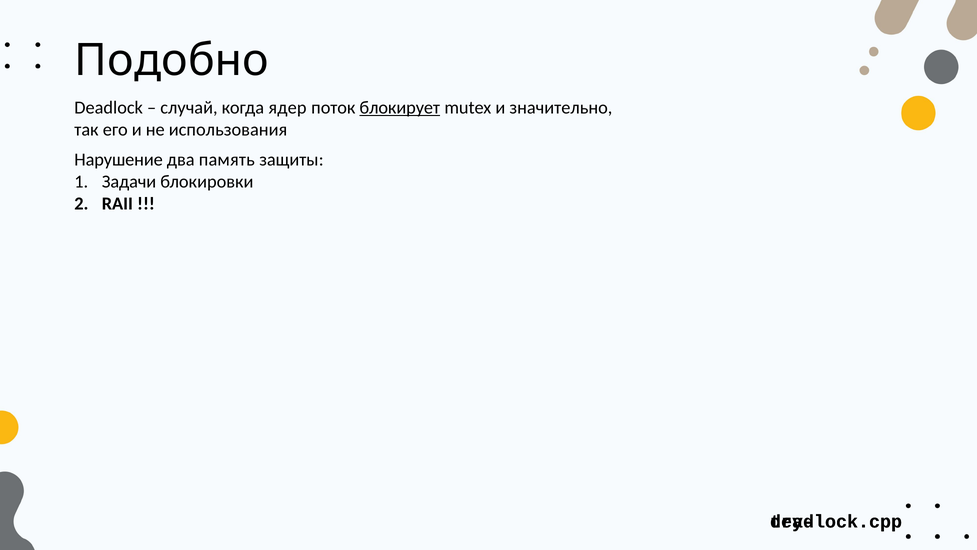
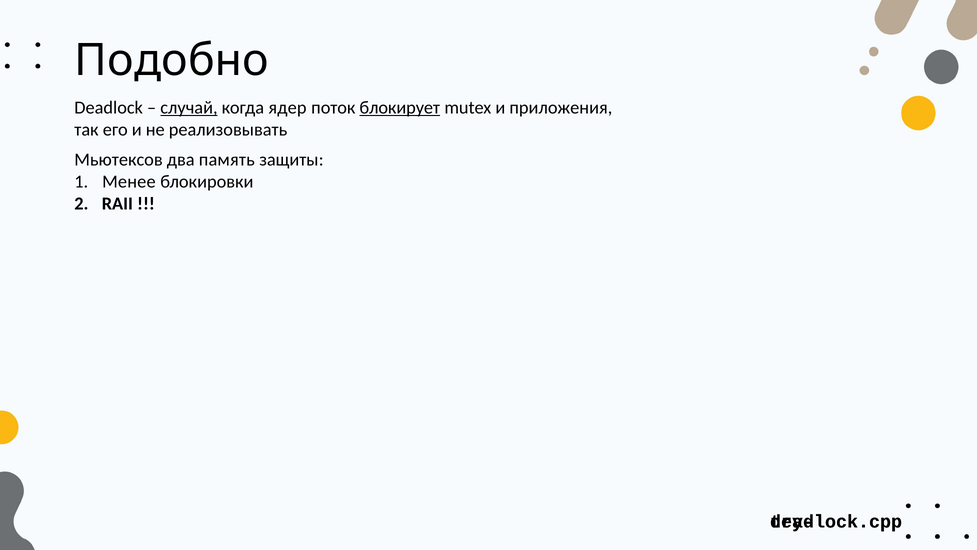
случай underline: none -> present
значительно: значительно -> приложения
использования: использования -> реализовывать
Нарушение: Нарушение -> Мьютексов
Задачи: Задачи -> Менее
